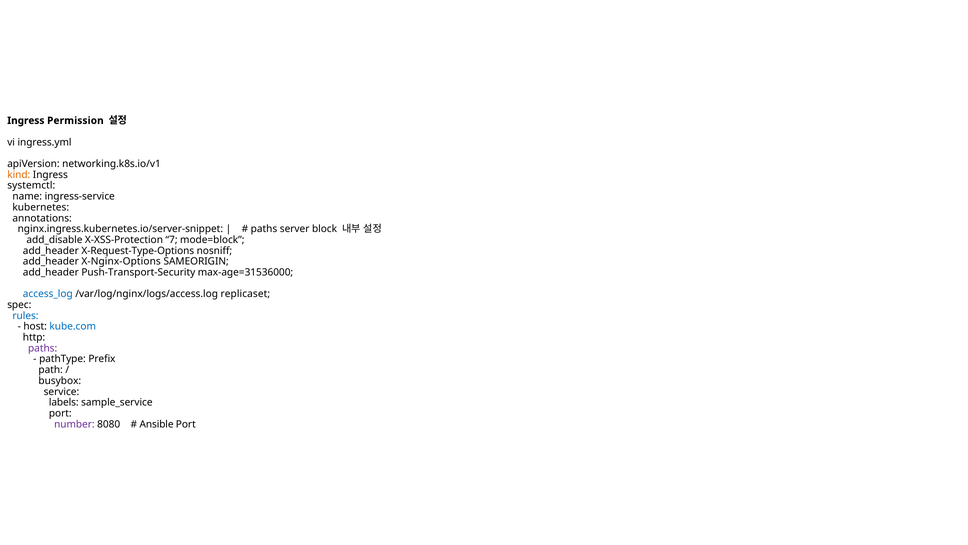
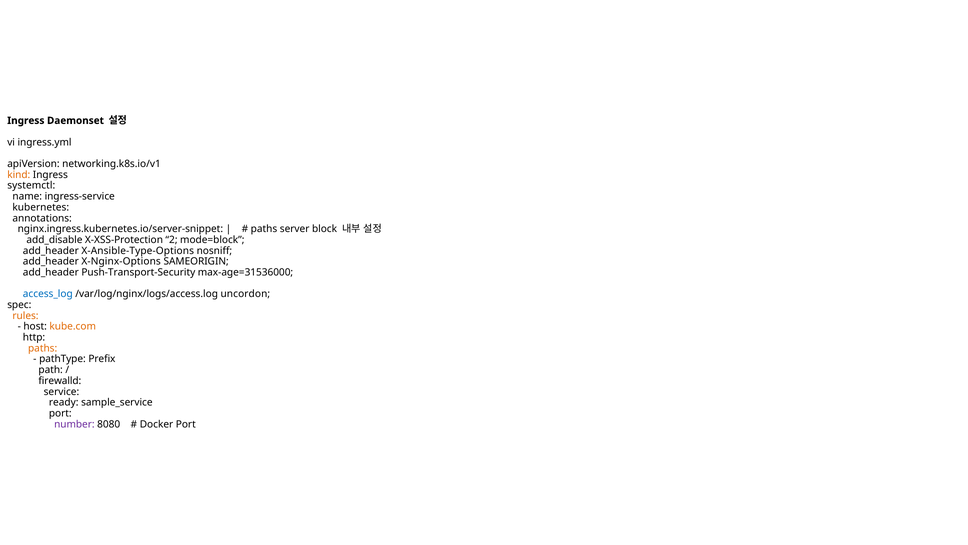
Permission: Permission -> Daemonset
7: 7 -> 2
X-Request-Type-Options: X-Request-Type-Options -> X-Ansible-Type-Options
replicaset: replicaset -> uncordon
rules colour: blue -> orange
kube.com colour: blue -> orange
paths at (43, 348) colour: purple -> orange
busybox: busybox -> firewalld
labels: labels -> ready
Ansible: Ansible -> Docker
